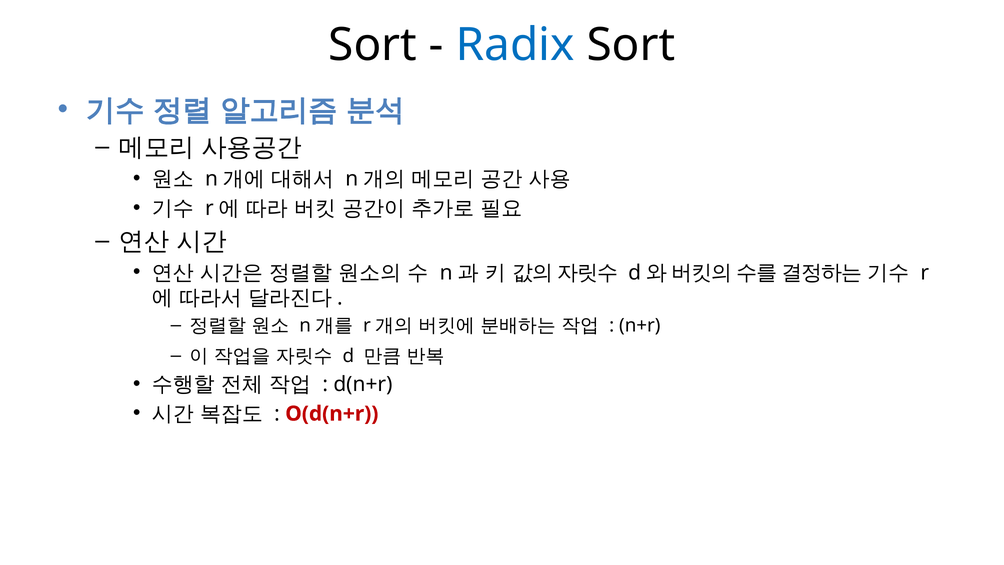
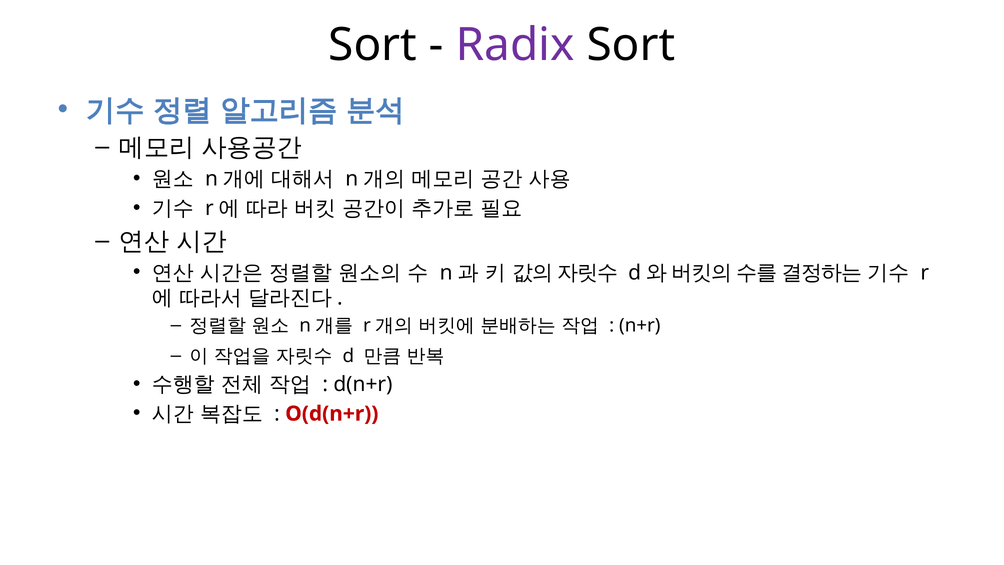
Radix colour: blue -> purple
